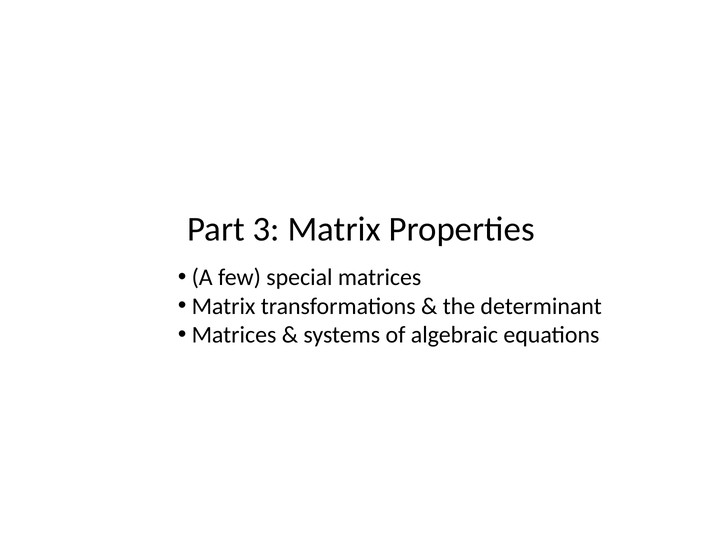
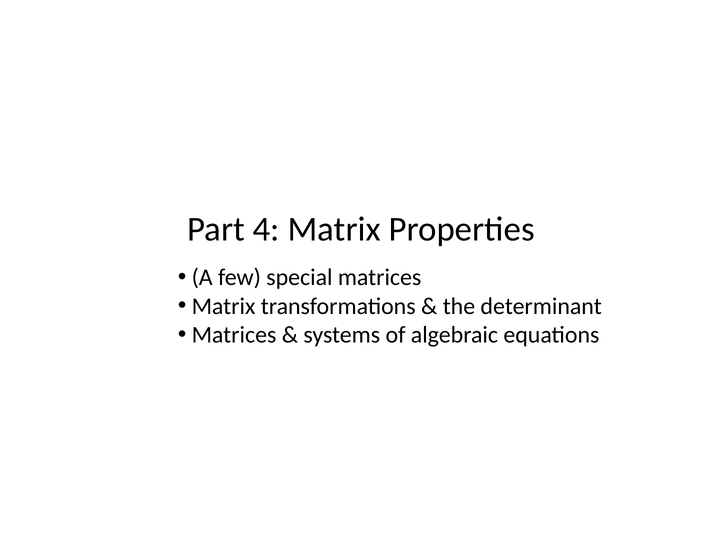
3: 3 -> 4
